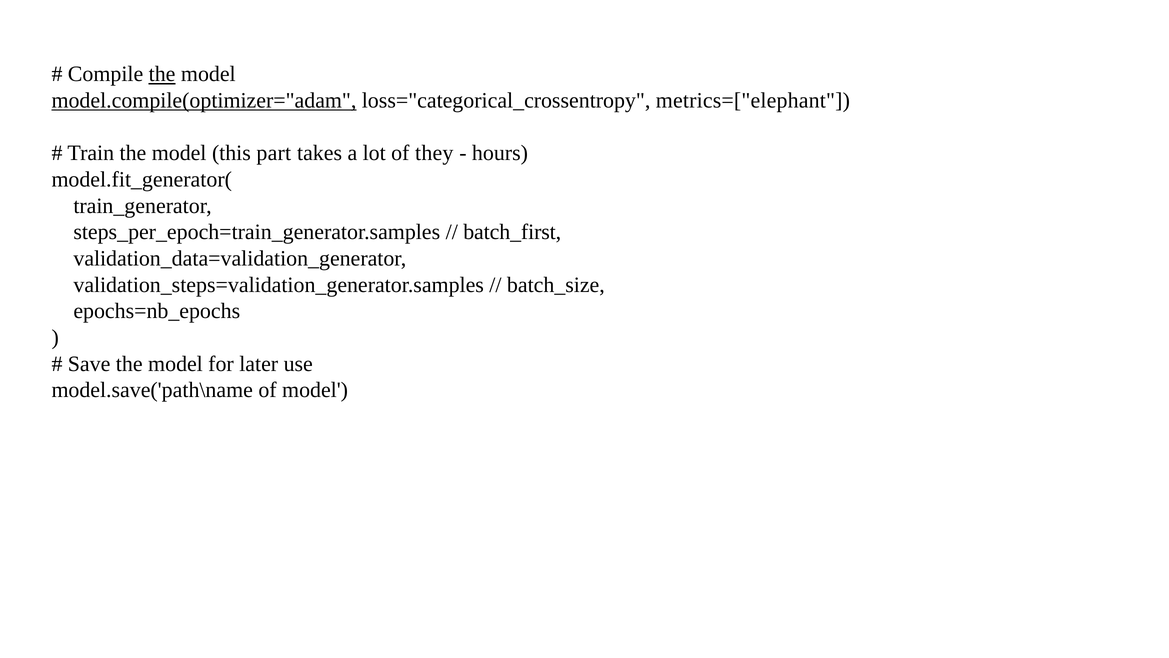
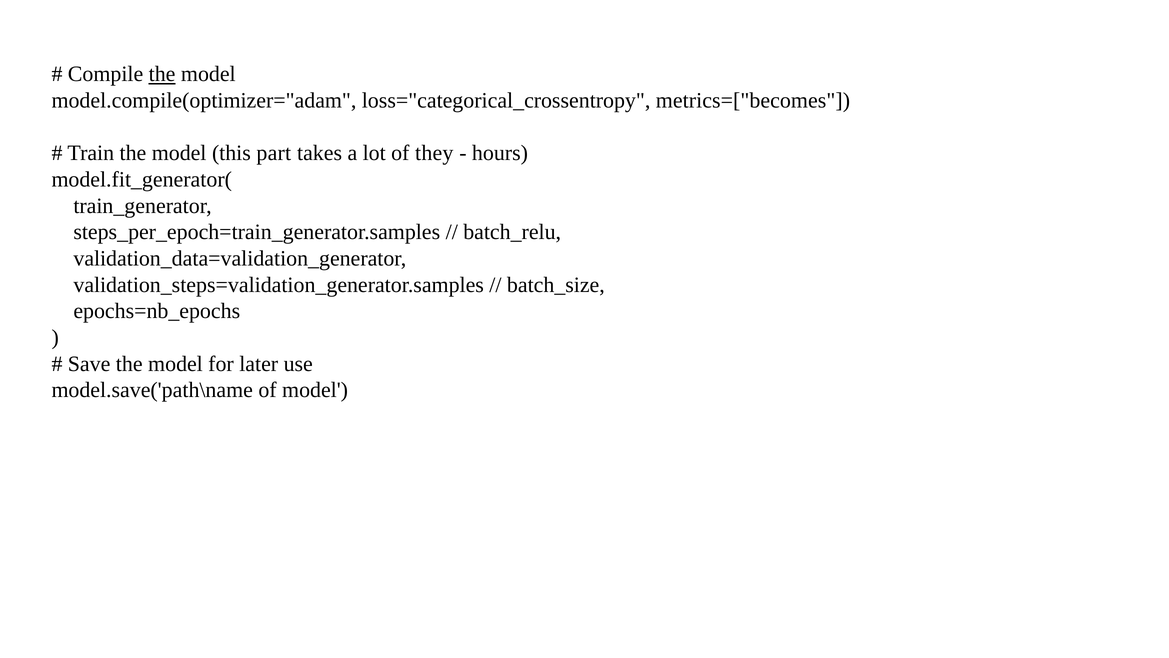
model.compile(optimizer="adam underline: present -> none
metrics=["elephant: metrics=["elephant -> metrics=["becomes
batch_first: batch_first -> batch_relu
